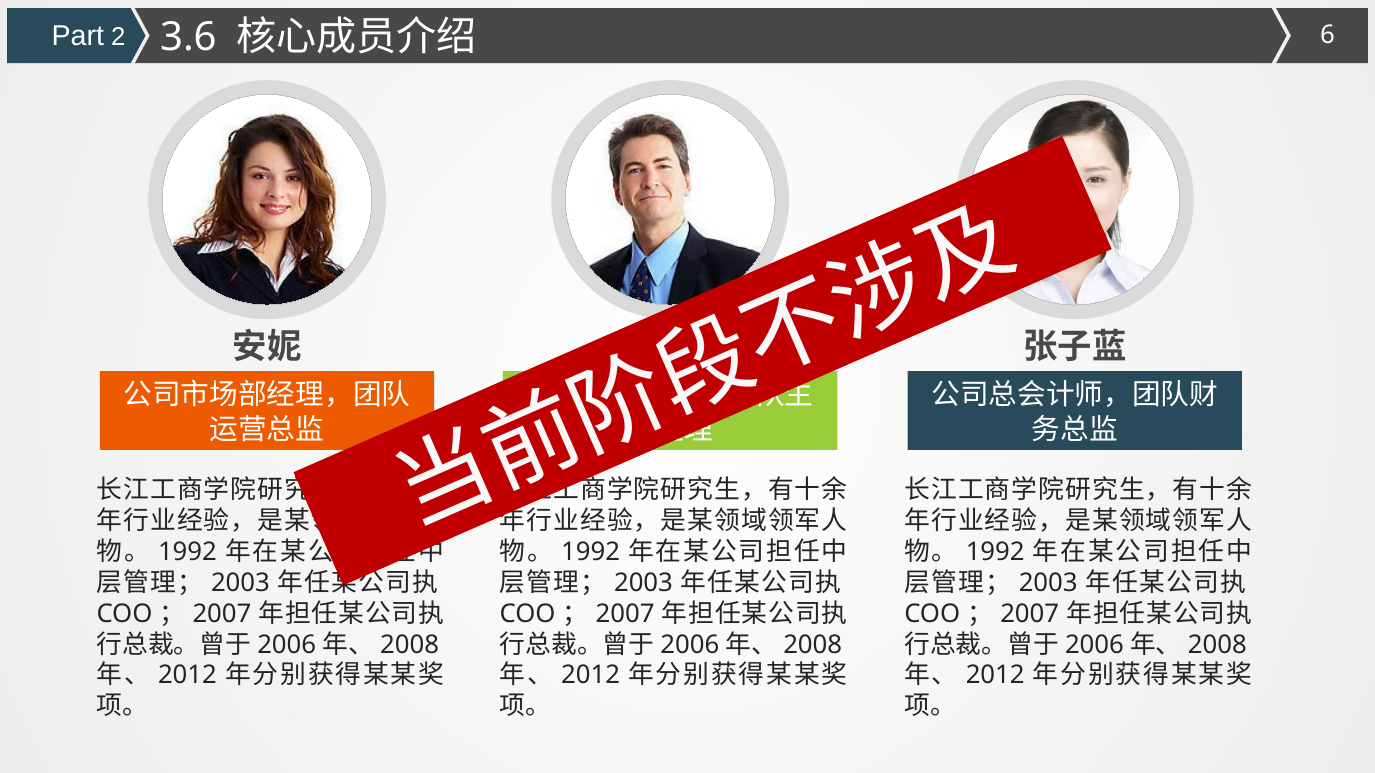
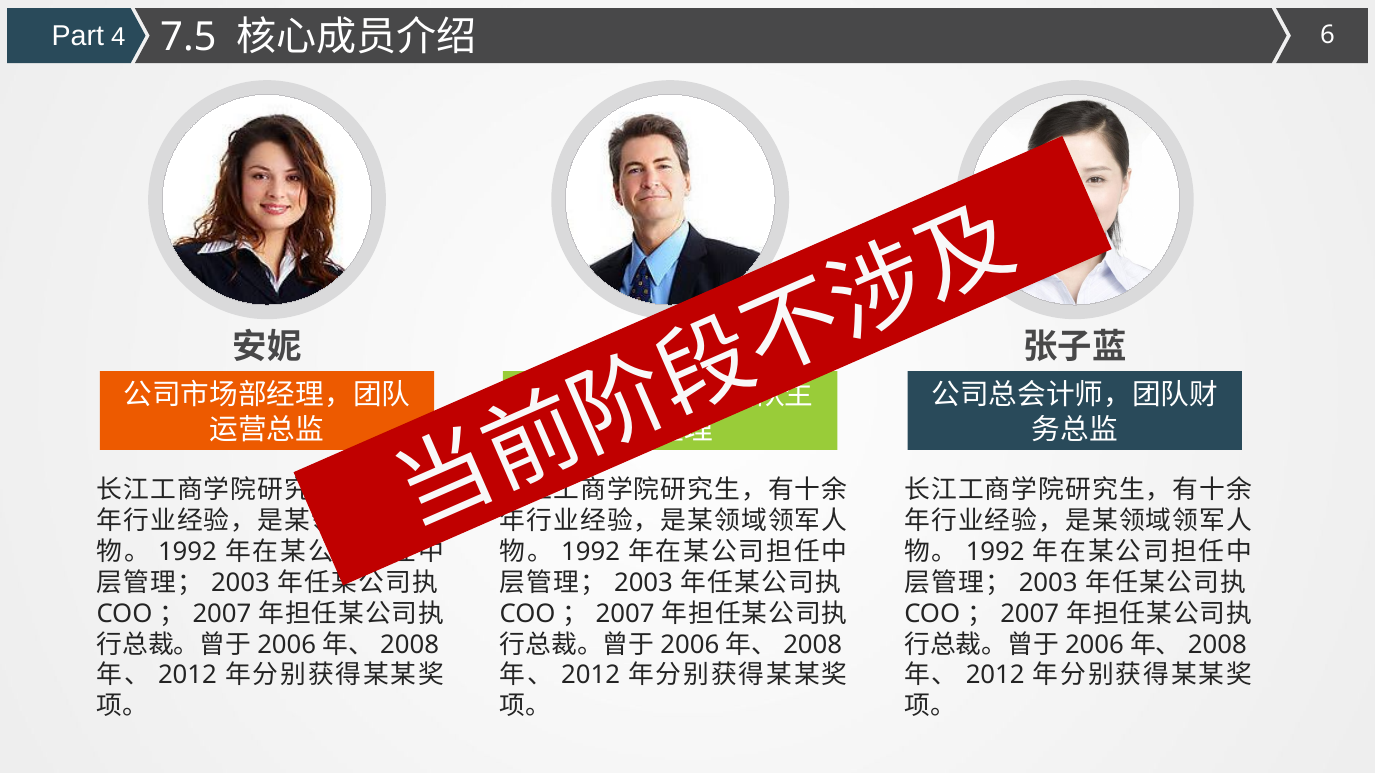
2: 2 -> 4
3.6: 3.6 -> 7.5
